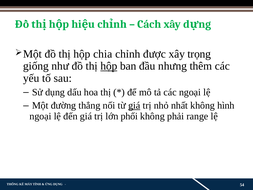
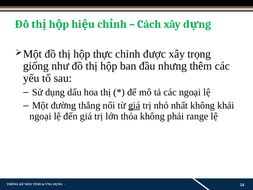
chia: chia -> thực
hộp at (109, 66) underline: present -> none
hình: hình -> khái
phối: phối -> thỏa
